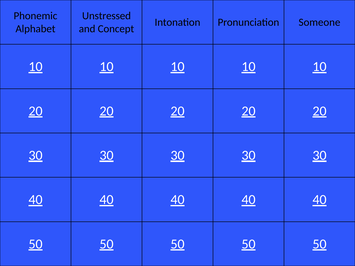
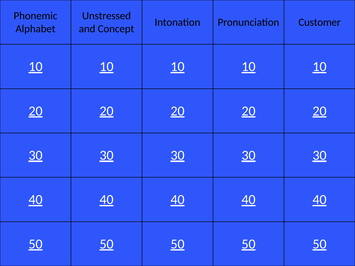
Someone: Someone -> Customer
